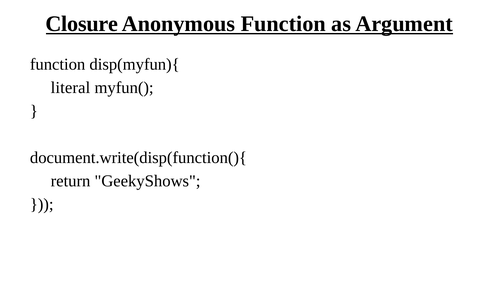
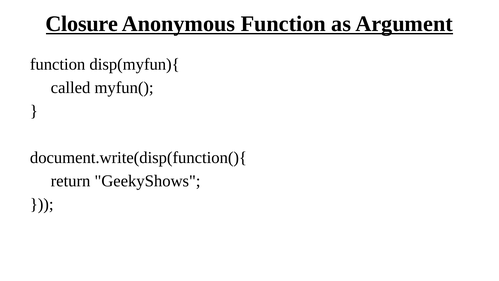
literal: literal -> called
